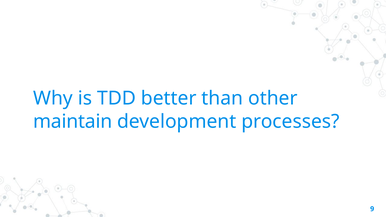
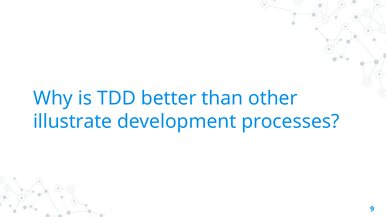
maintain: maintain -> illustrate
